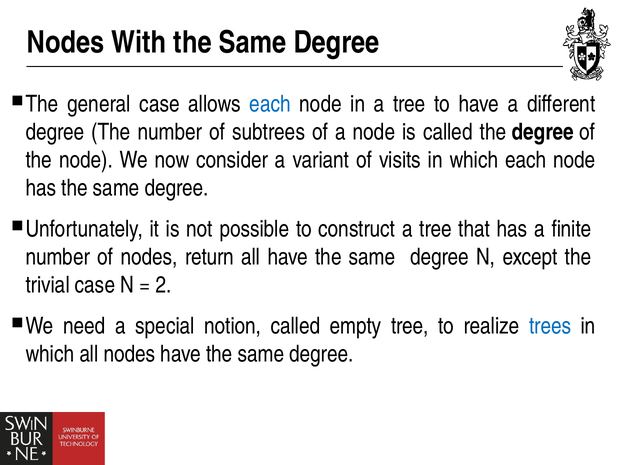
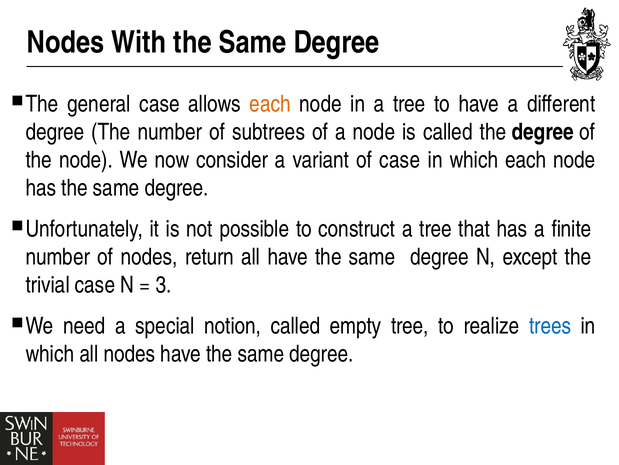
each at (270, 104) colour: blue -> orange
of visits: visits -> case
2: 2 -> 3
